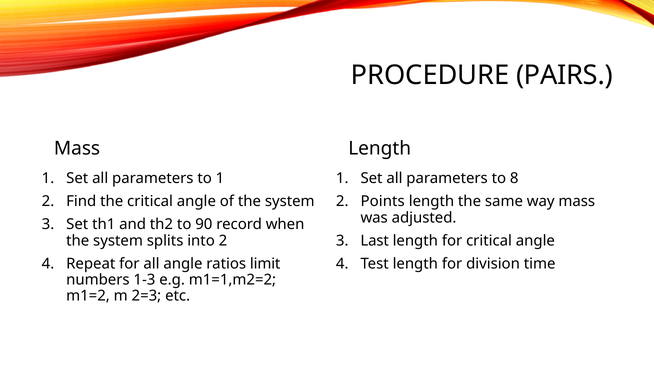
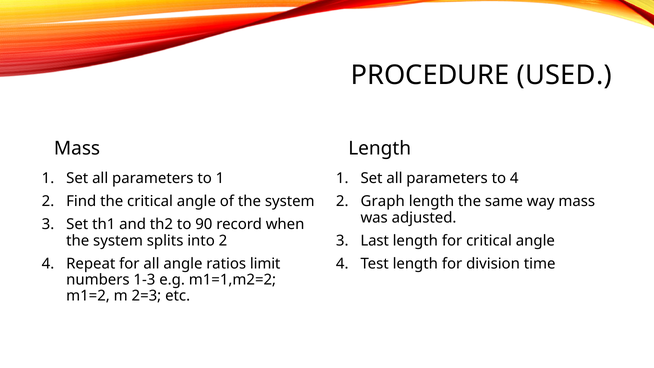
PAIRS: PAIRS -> USED
to 8: 8 -> 4
Points: Points -> Graph
